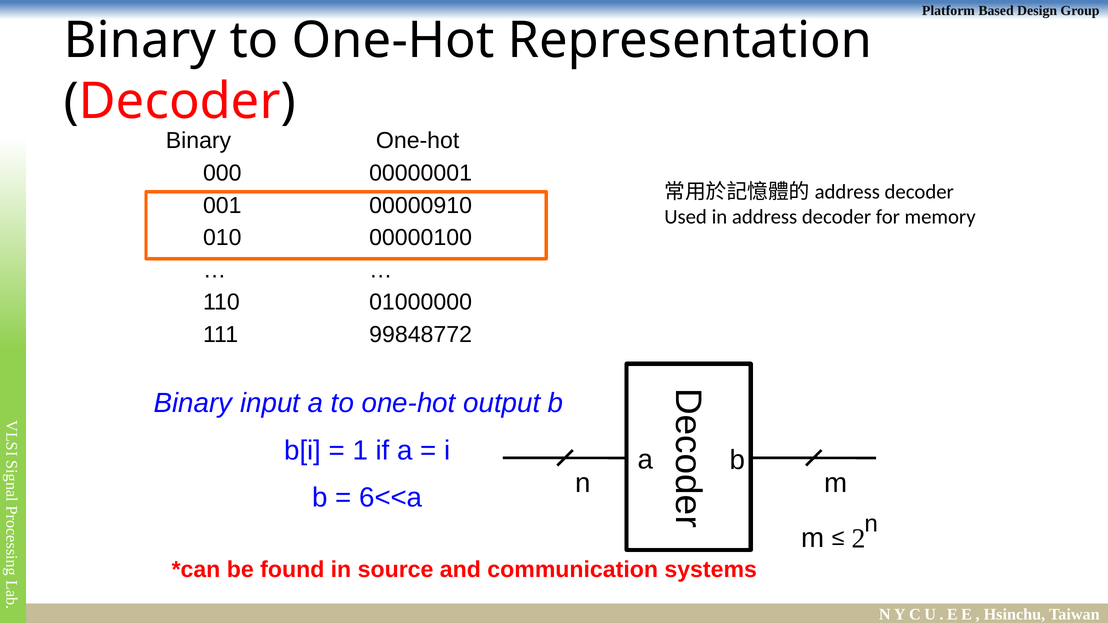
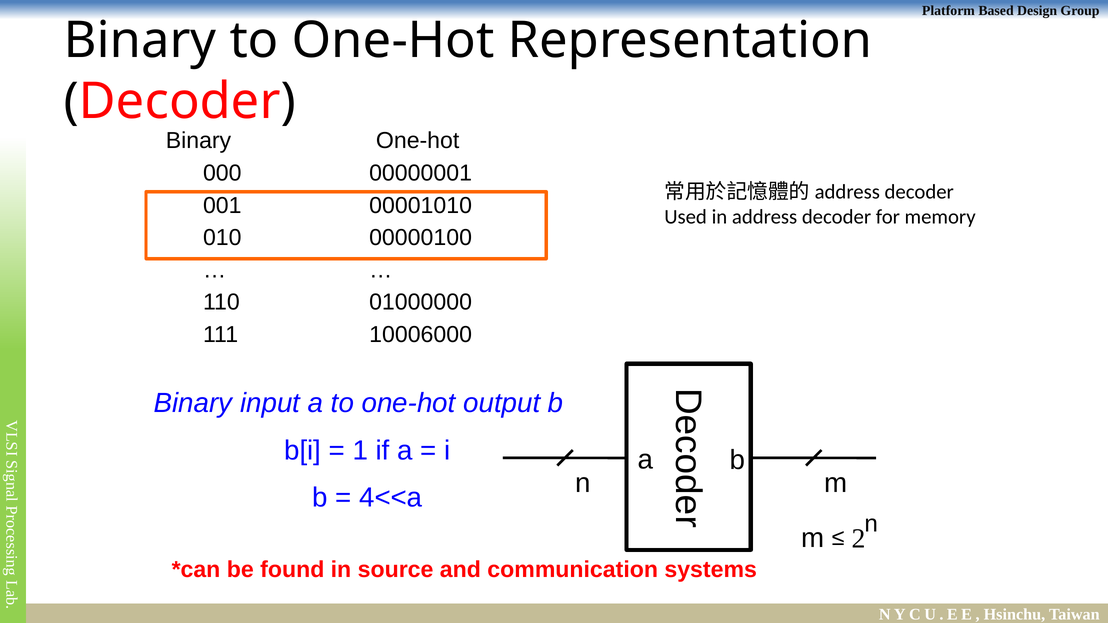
00000910: 00000910 -> 00001010
99848772: 99848772 -> 10006000
6<<a: 6<<a -> 4<<a
